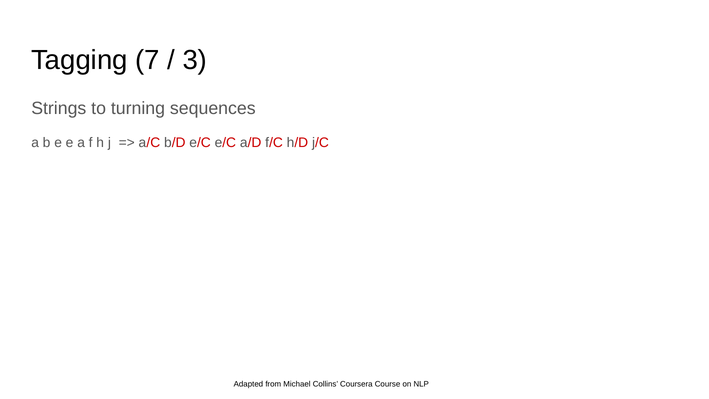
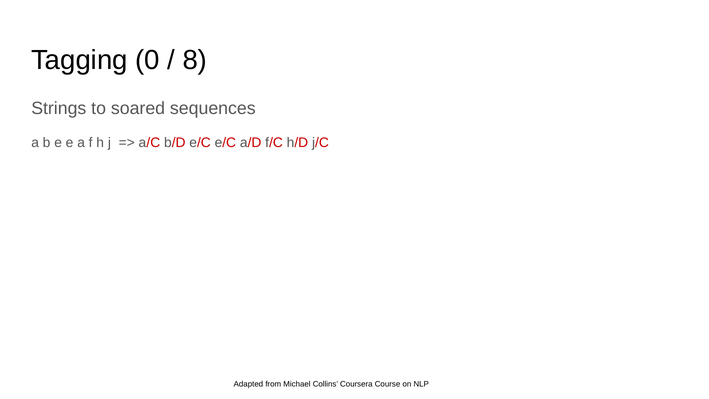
7: 7 -> 0
3: 3 -> 8
turning: turning -> soared
